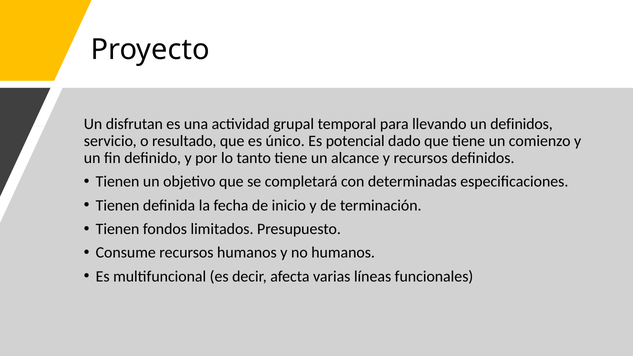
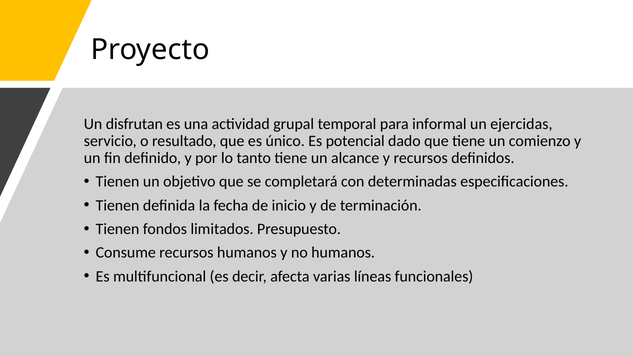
llevando: llevando -> informal
un definidos: definidos -> ejercidas
